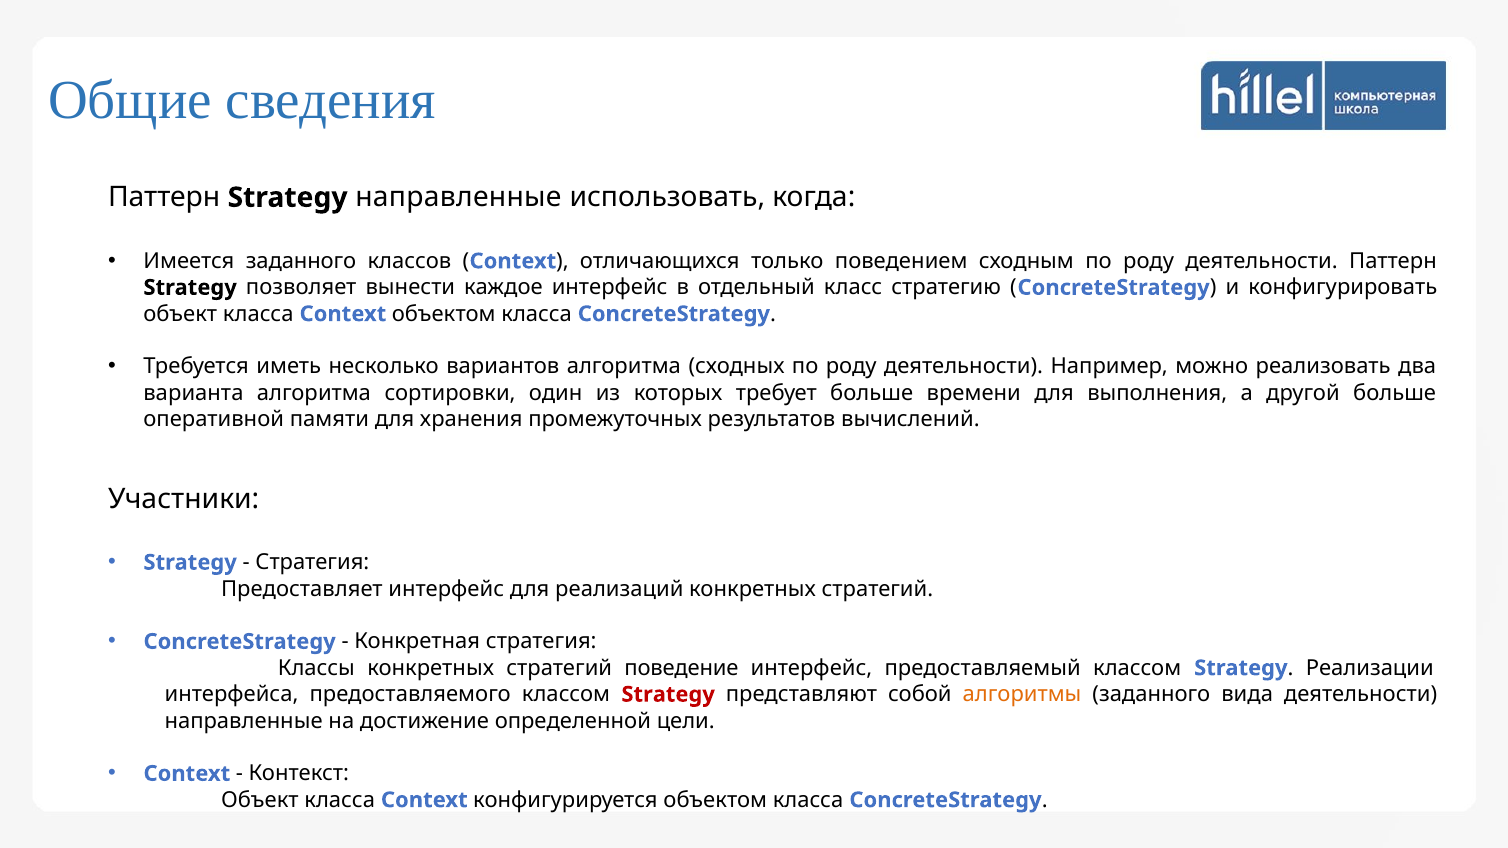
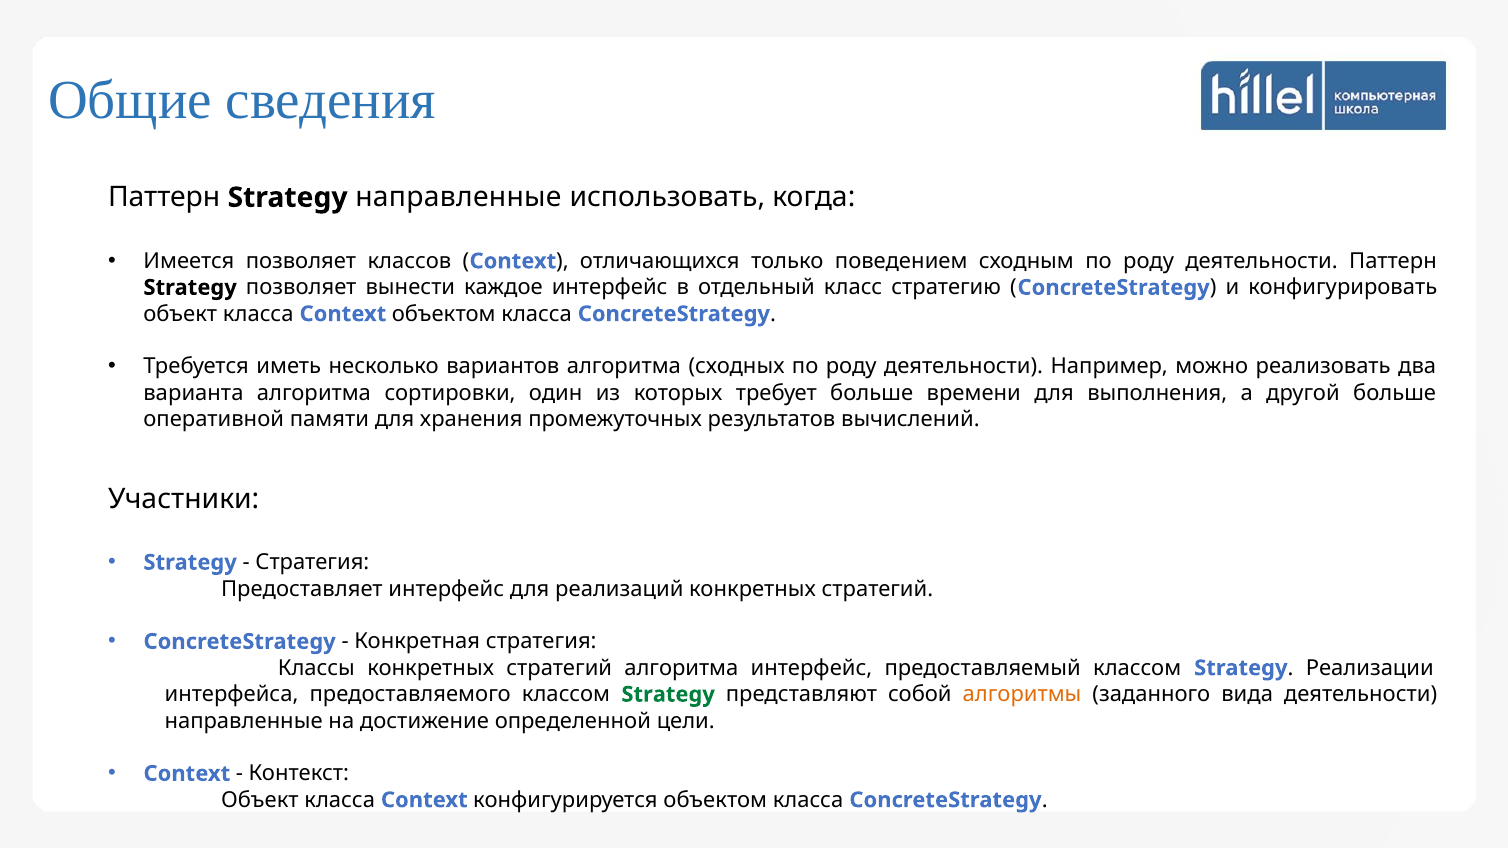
Имеется заданного: заданного -> позволяет
стратегий поведение: поведение -> алгоритма
Strategy at (668, 695) colour: red -> green
